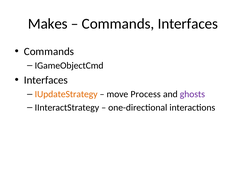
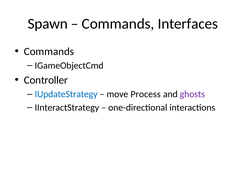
Makes: Makes -> Spawn
Interfaces at (46, 80): Interfaces -> Controller
IUpdateStrategy colour: orange -> blue
